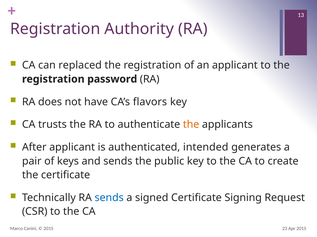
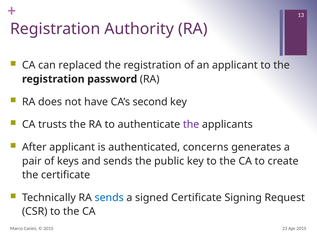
flavors: flavors -> second
the at (191, 125) colour: orange -> purple
intended: intended -> concerns
